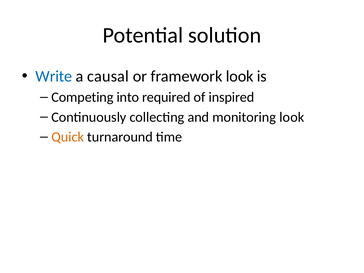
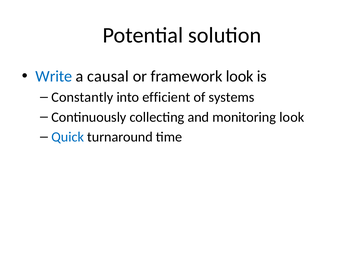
Competing: Competing -> Constantly
required: required -> efficient
inspired: inspired -> systems
Quick colour: orange -> blue
